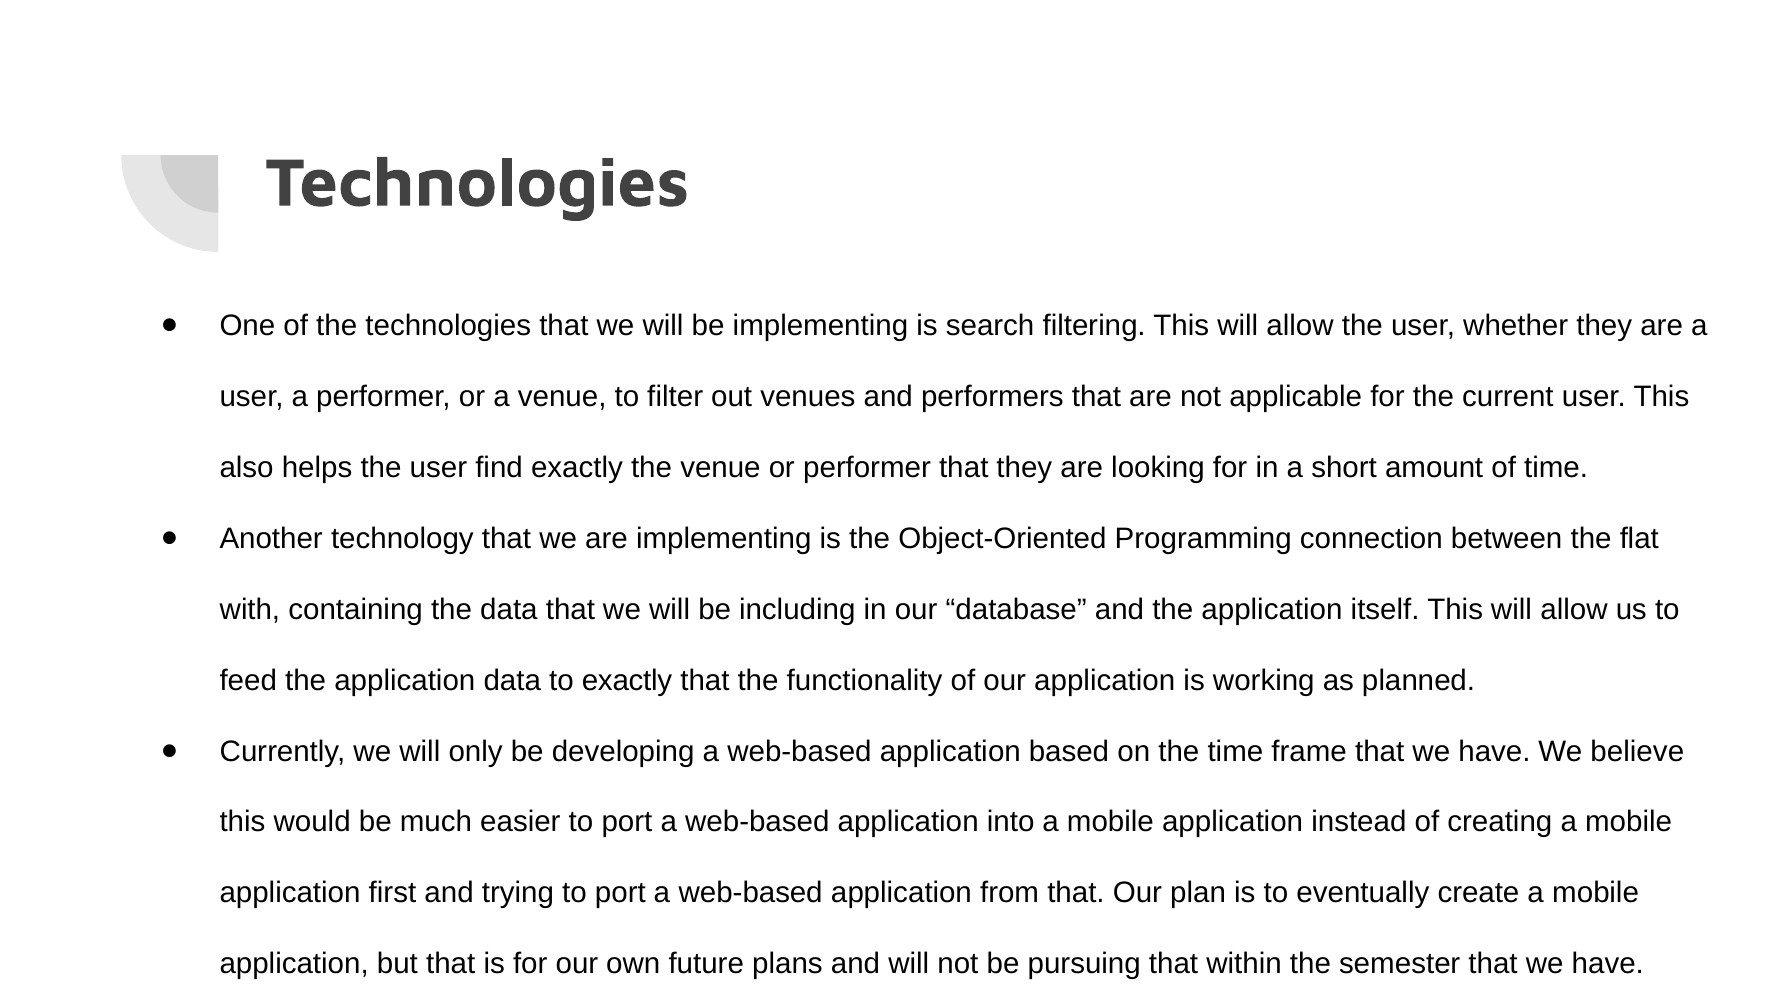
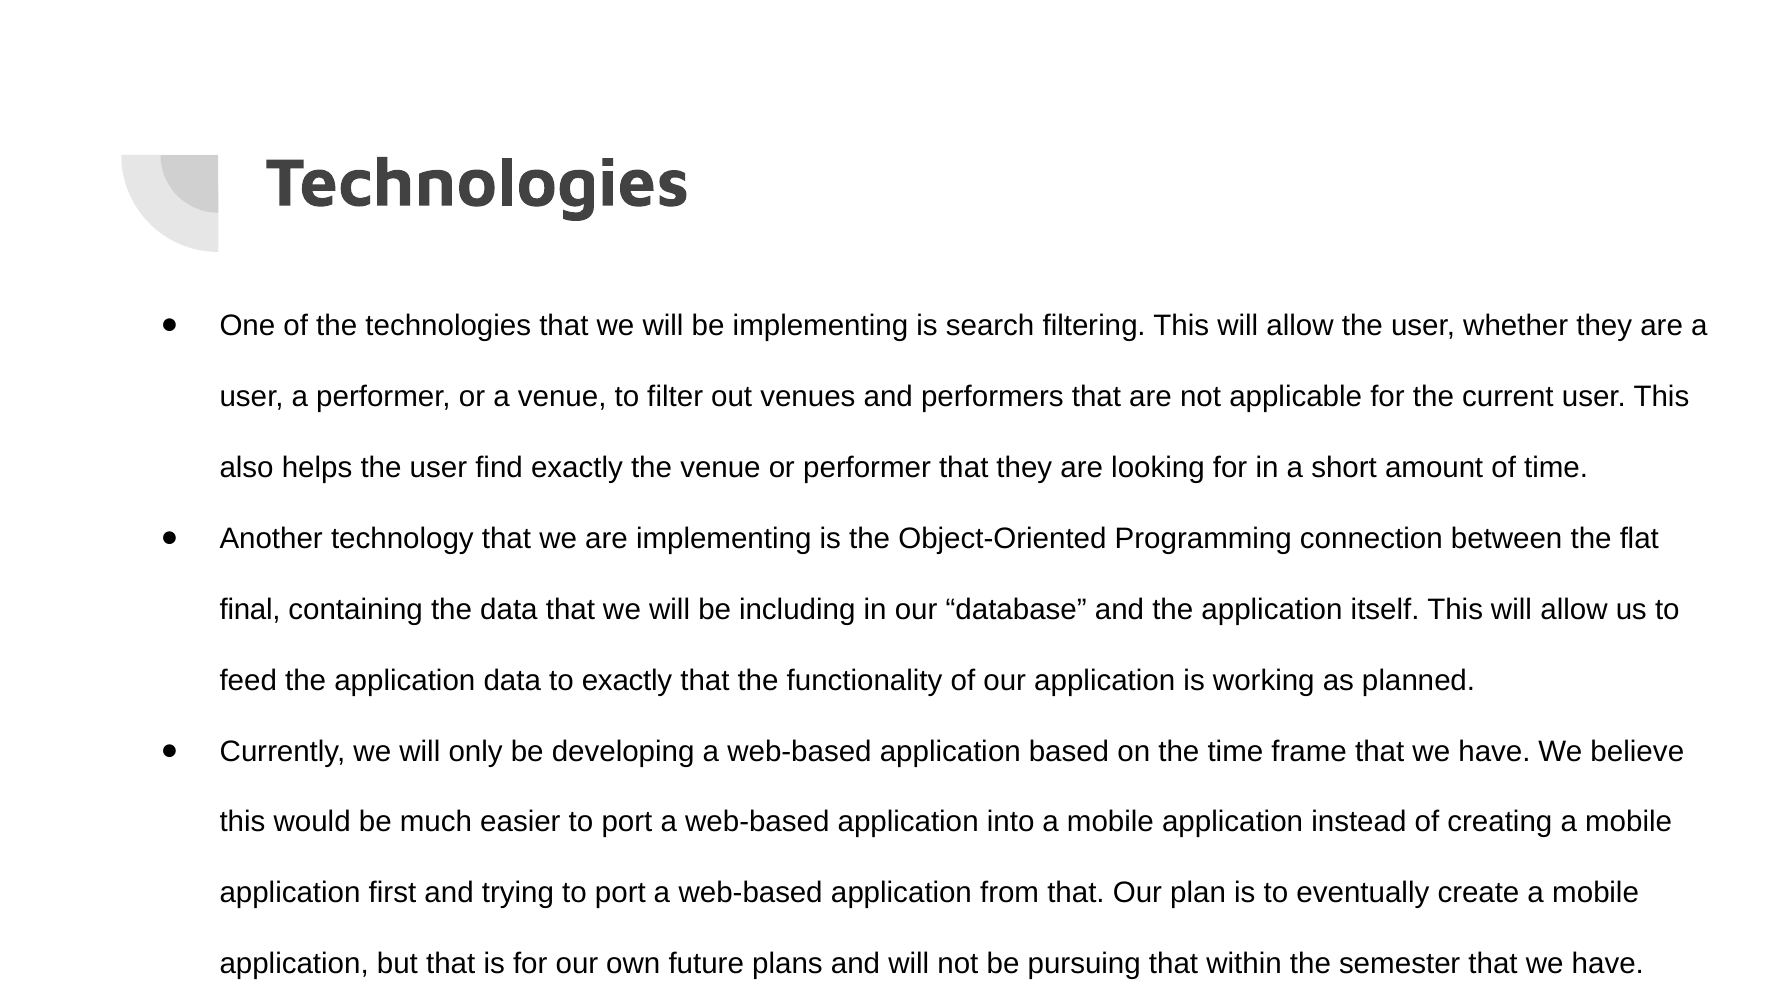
with: with -> final
